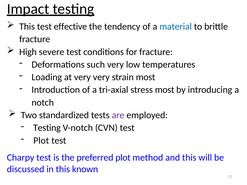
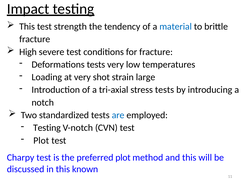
effective: effective -> strength
Deformations such: such -> tests
very very: very -> shot
strain most: most -> large
stress most: most -> tests
are colour: purple -> blue
